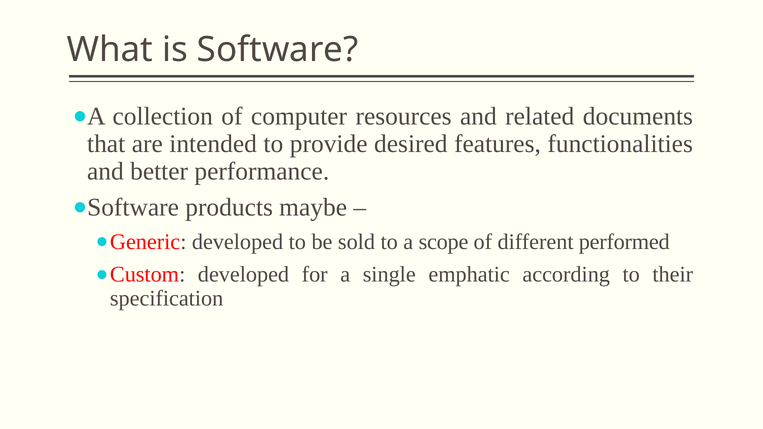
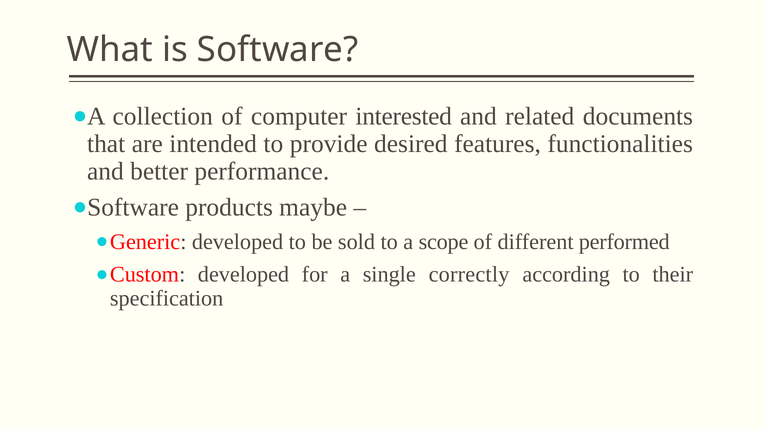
resources: resources -> interested
emphatic: emphatic -> correctly
